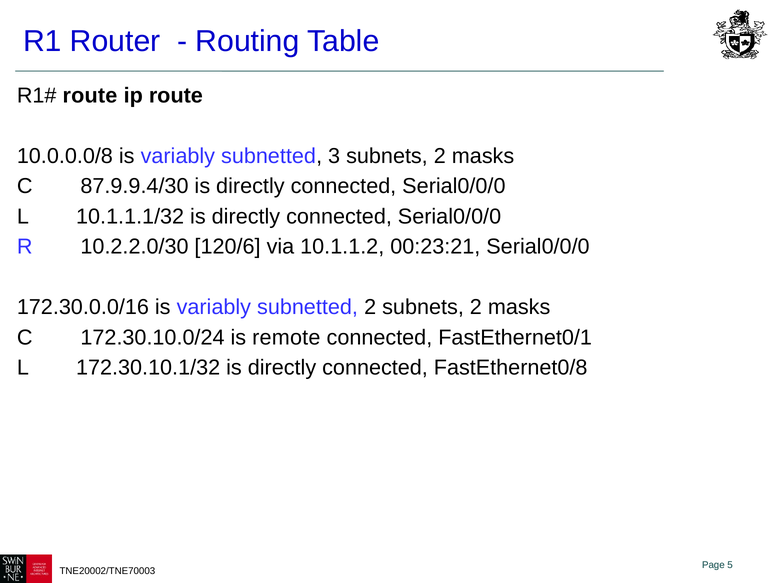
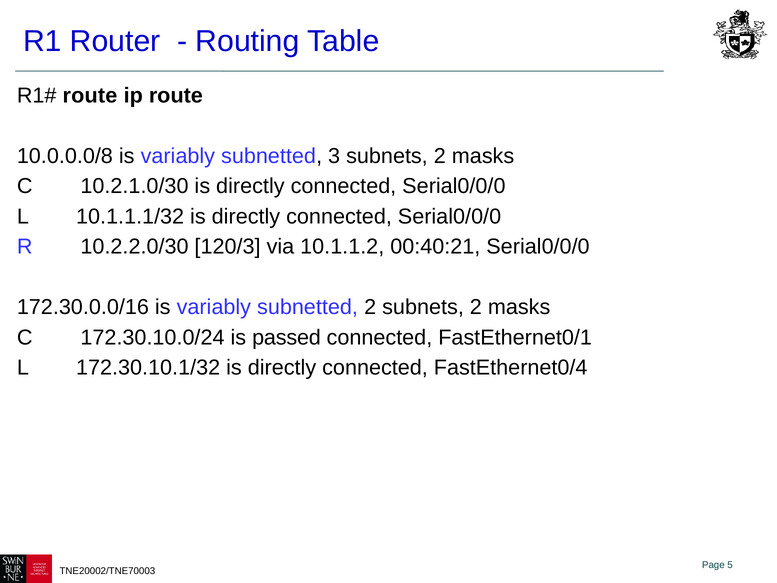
87.9.9.4/30: 87.9.9.4/30 -> 10.2.1.0/30
120/6: 120/6 -> 120/3
00:23:21: 00:23:21 -> 00:40:21
remote: remote -> passed
FastEthernet0/8: FastEthernet0/8 -> FastEthernet0/4
